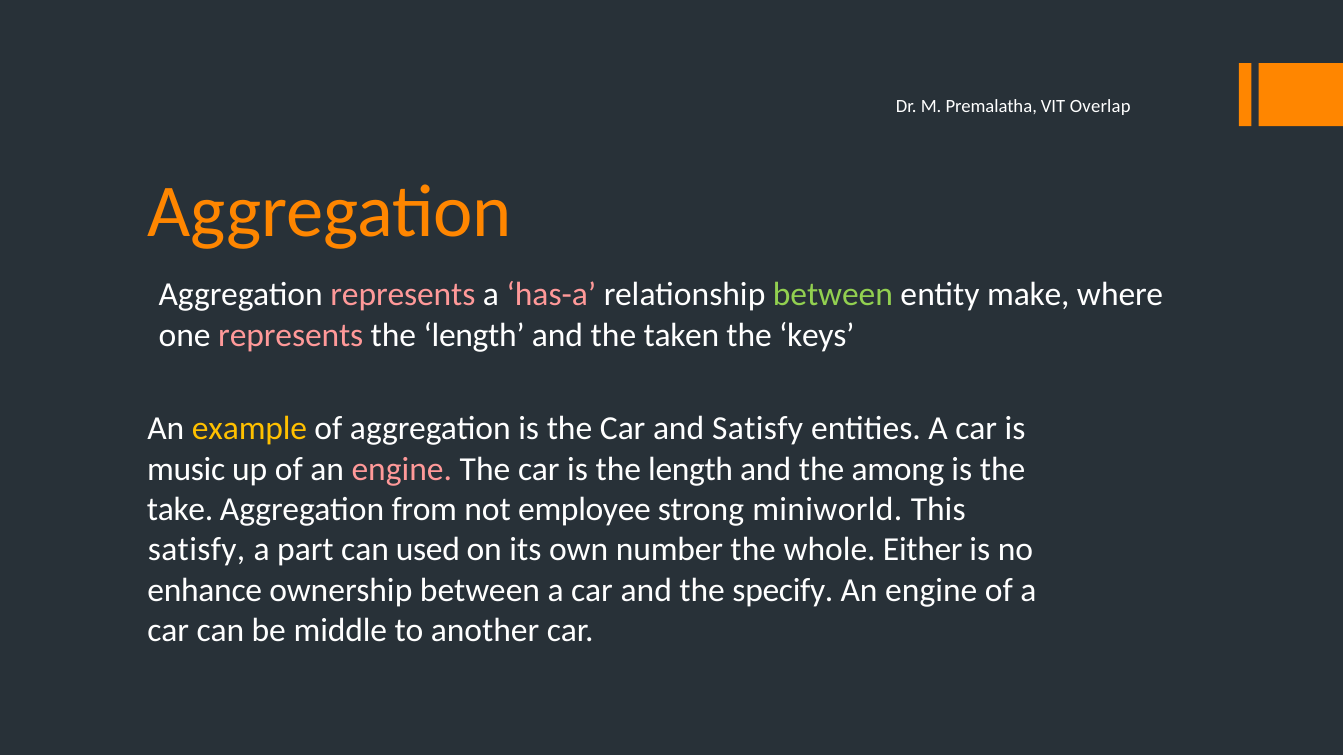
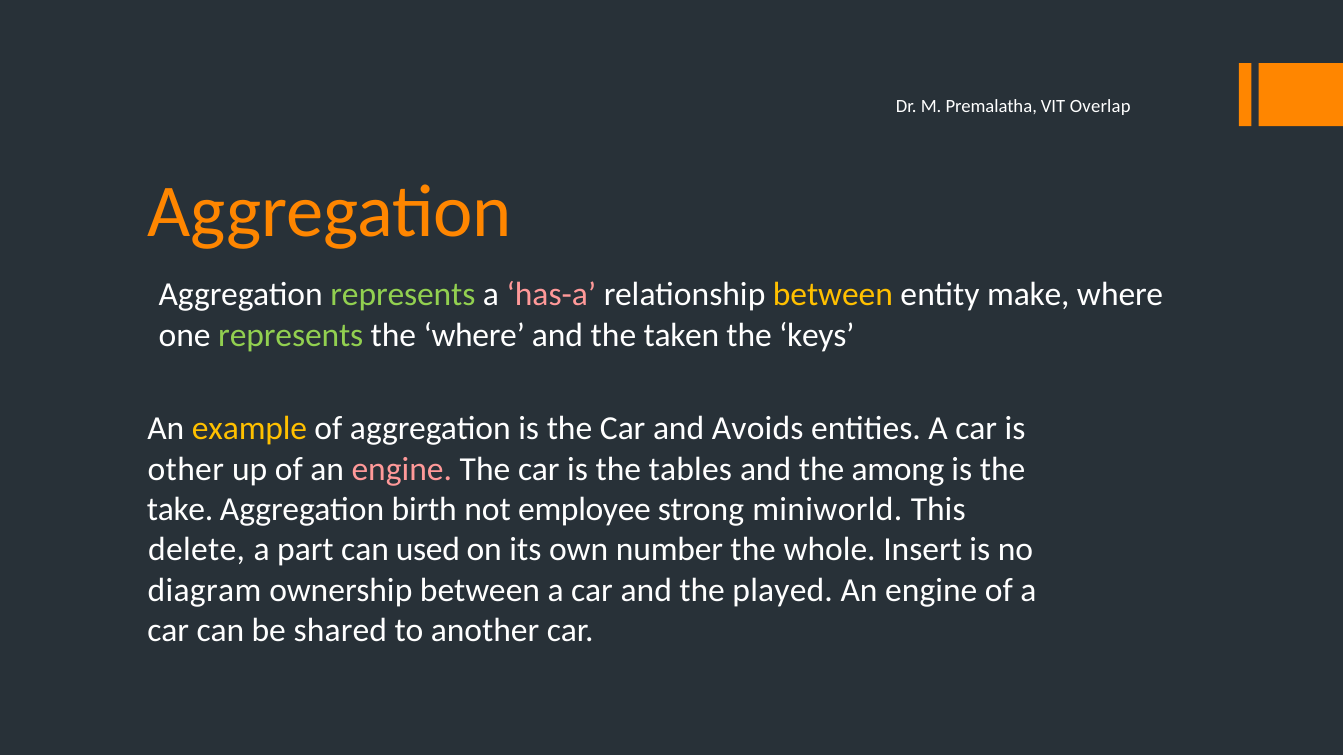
represents at (403, 295) colour: pink -> light green
between at (833, 295) colour: light green -> yellow
represents at (291, 335) colour: pink -> light green
length at (474, 335): length -> where
and Satisfy: Satisfy -> Avoids
music: music -> other
is the length: length -> tables
from: from -> birth
satisfy at (197, 550): satisfy -> delete
Either: Either -> Insert
enhance: enhance -> diagram
specify: specify -> played
middle: middle -> shared
